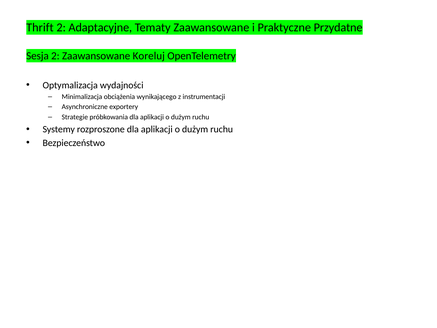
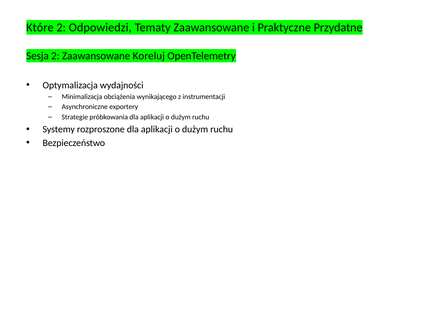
Thrift: Thrift -> Które
Adaptacyjne: Adaptacyjne -> Odpowiedzi
